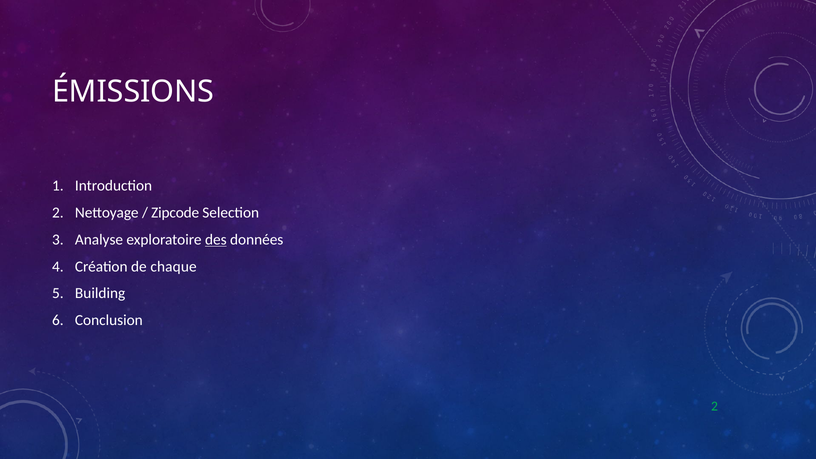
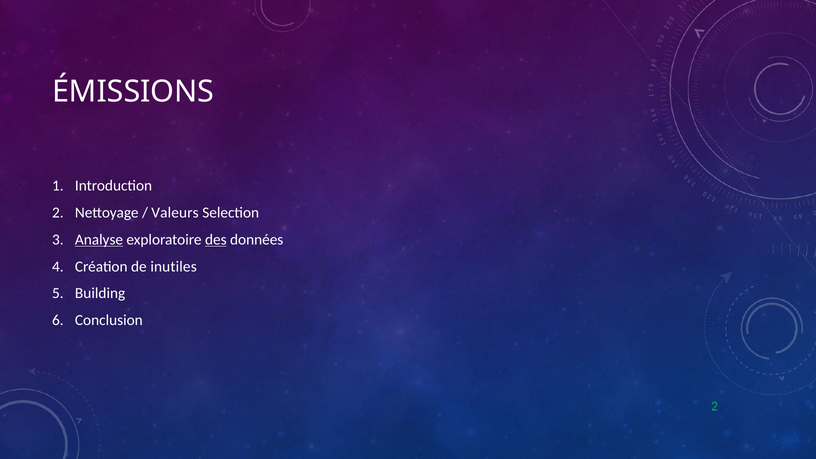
Zipcode: Zipcode -> Valeurs
Analyse underline: none -> present
chaque: chaque -> inutiles
